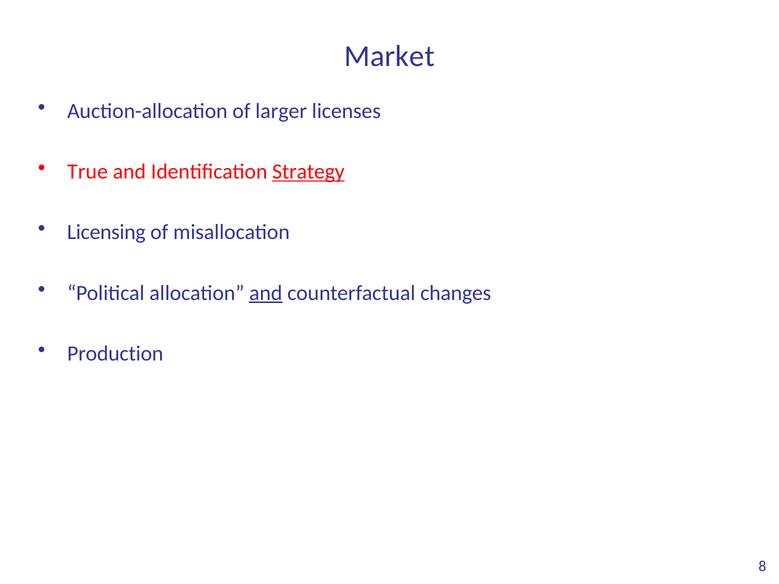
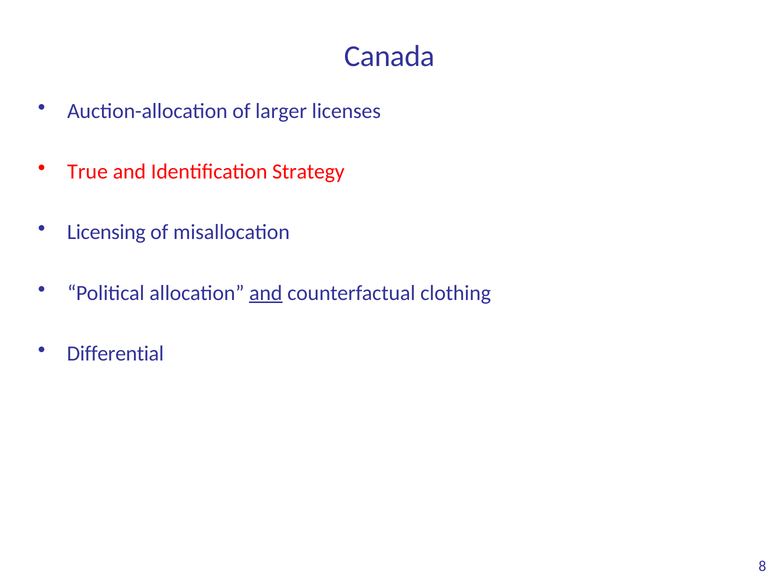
Market: Market -> Canada
Strategy underline: present -> none
changes: changes -> clothing
Production: Production -> Differential
